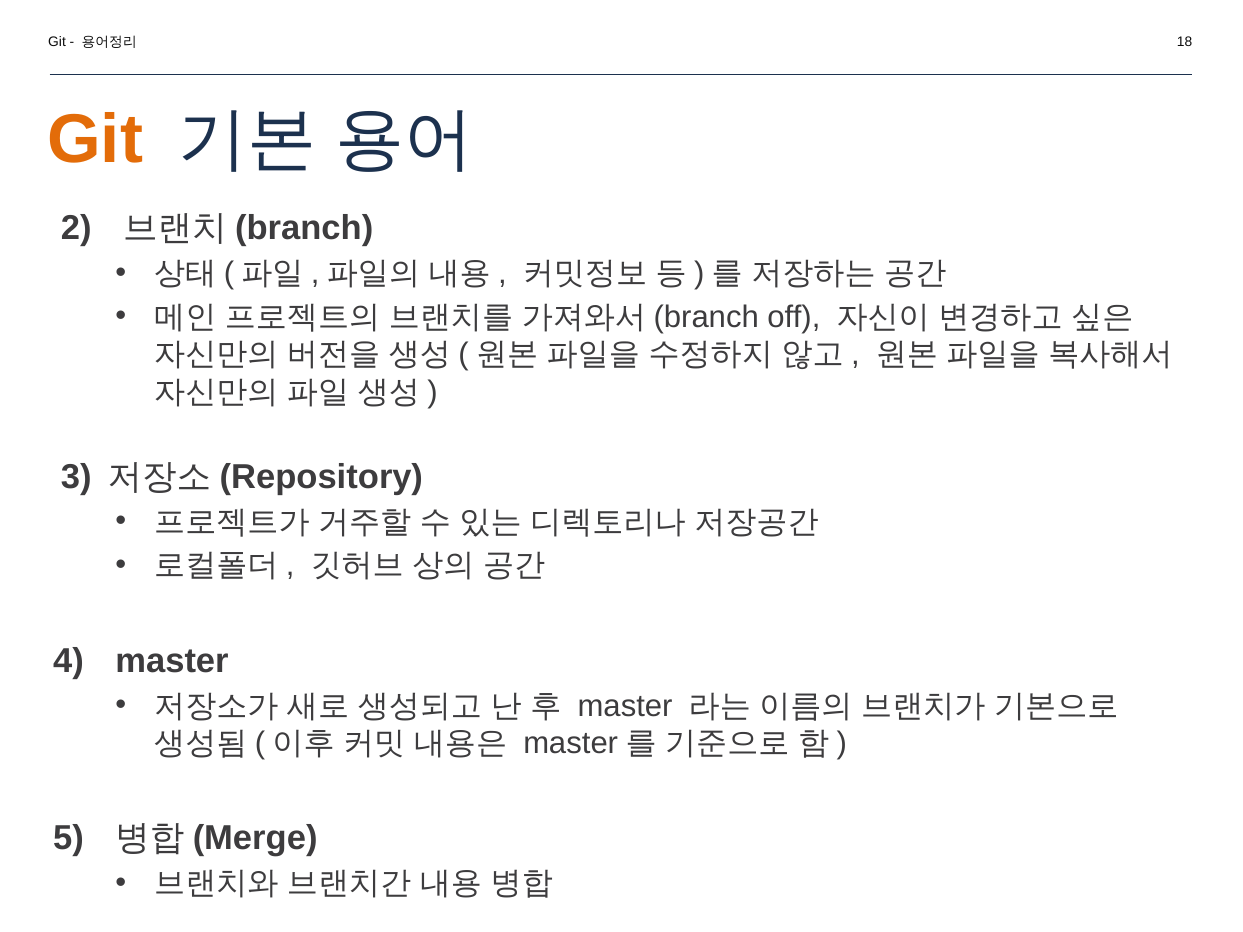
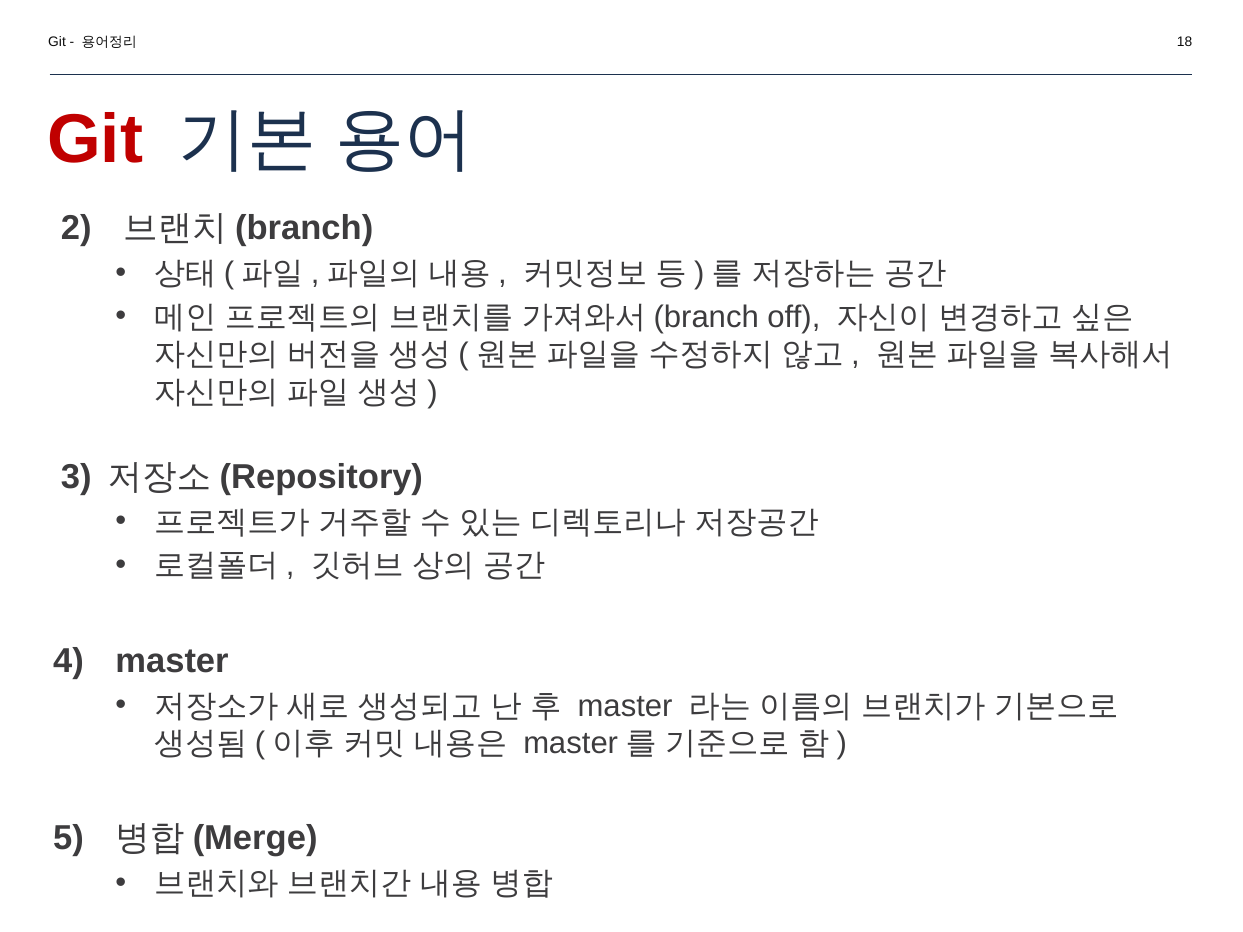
Git at (95, 139) colour: orange -> red
